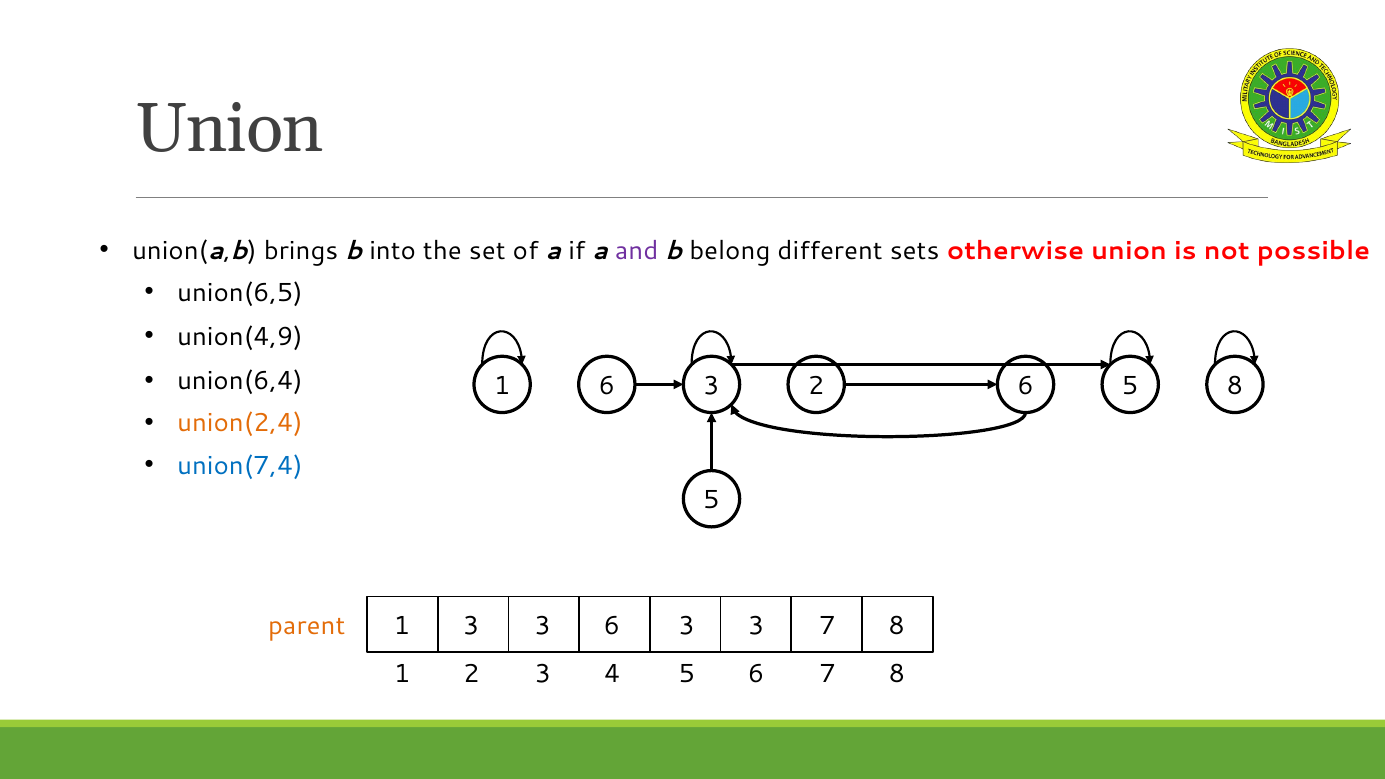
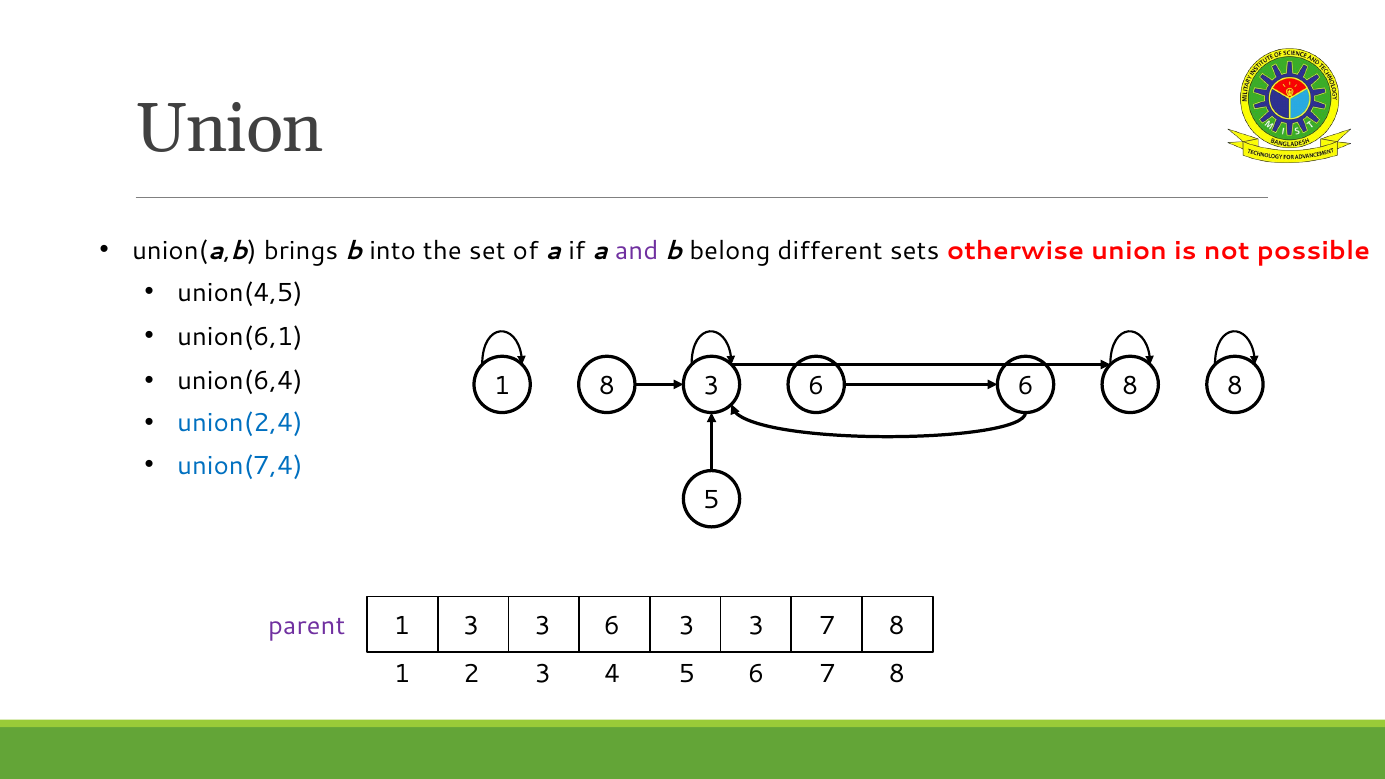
union(6,5: union(6,5 -> union(4,5
union(4,9: union(4,9 -> union(6,1
1 6: 6 -> 8
2 at (816, 386): 2 -> 6
5 at (1130, 386): 5 -> 8
union(2,4 colour: orange -> blue
parent colour: orange -> purple
